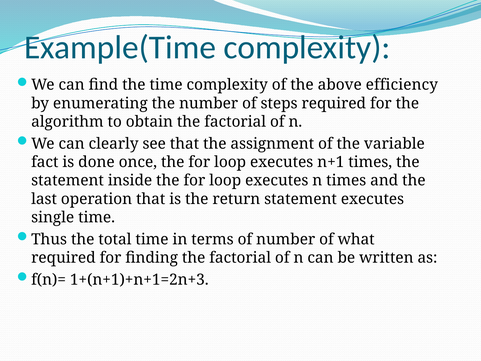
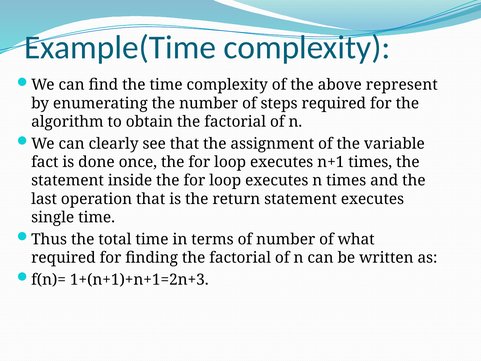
efficiency: efficiency -> represent
